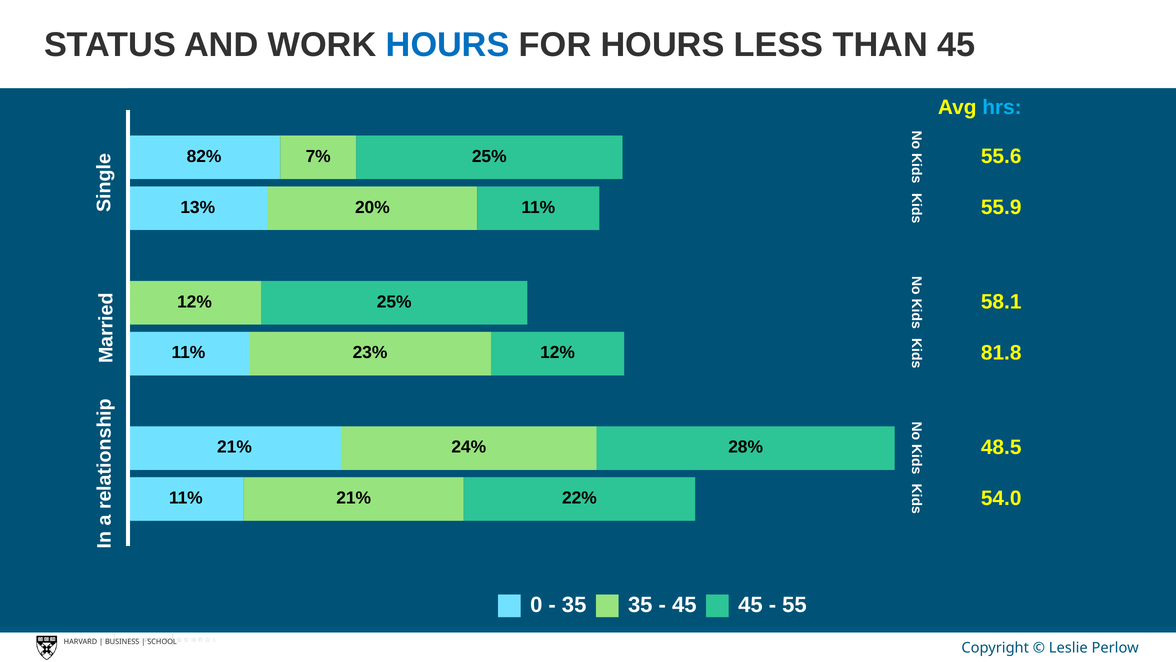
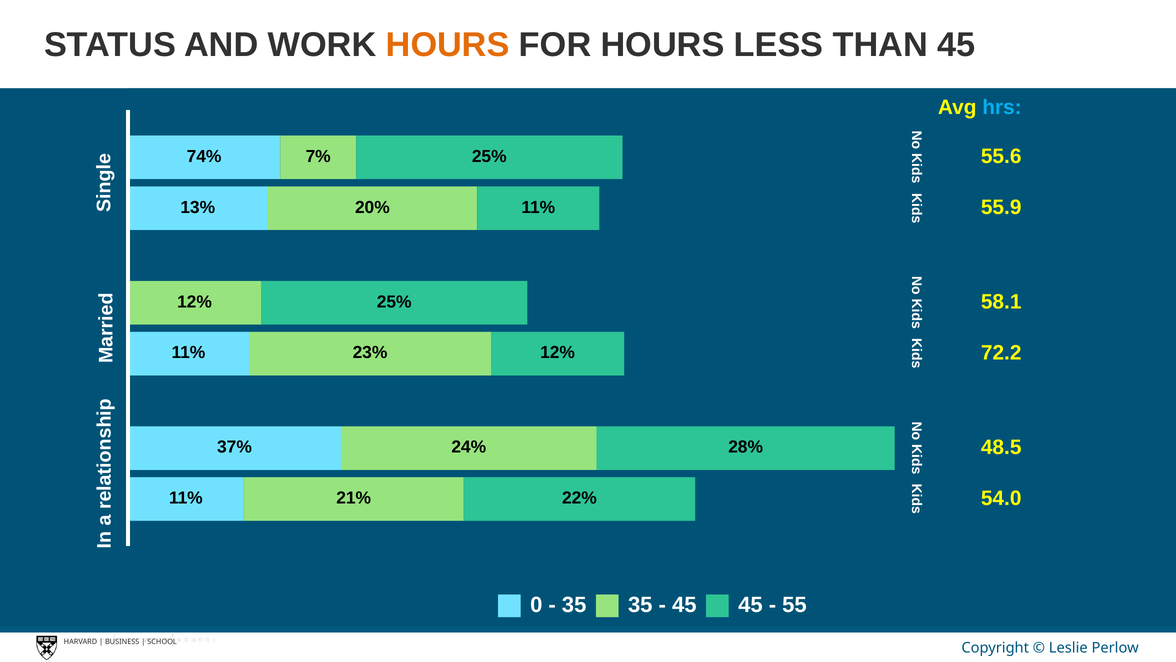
HOURS at (448, 45) colour: blue -> orange
82%: 82% -> 74%
81.8: 81.8 -> 72.2
21% at (234, 447): 21% -> 37%
